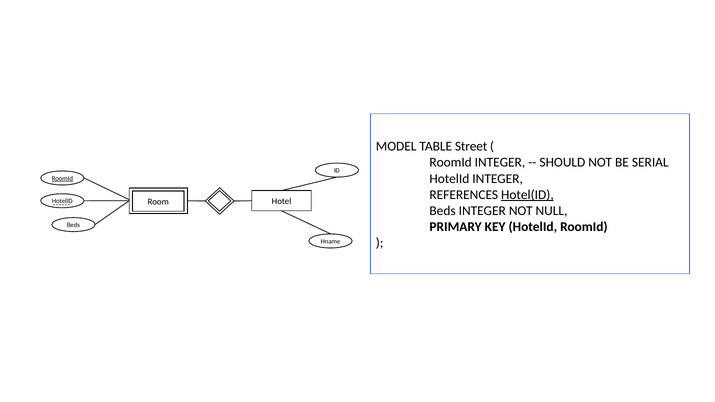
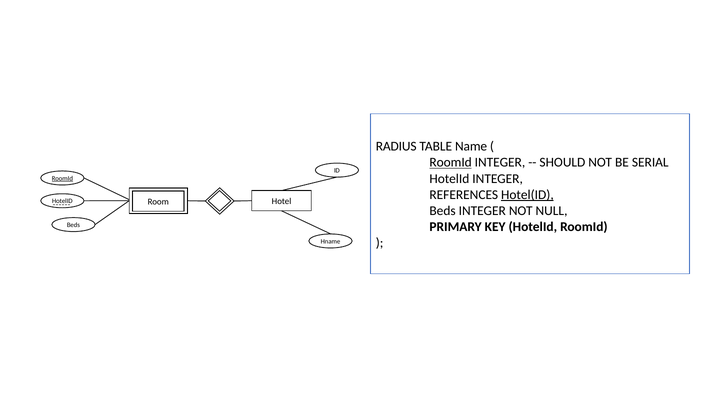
MODEL: MODEL -> RADIUS
Street: Street -> Name
RoomId at (451, 163) underline: none -> present
